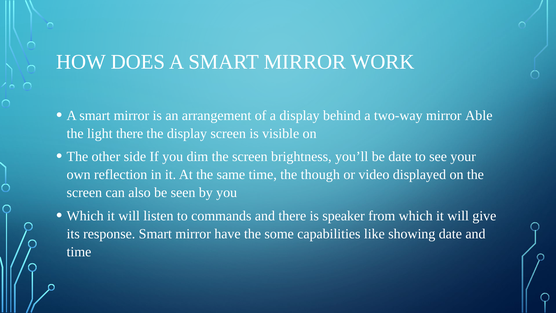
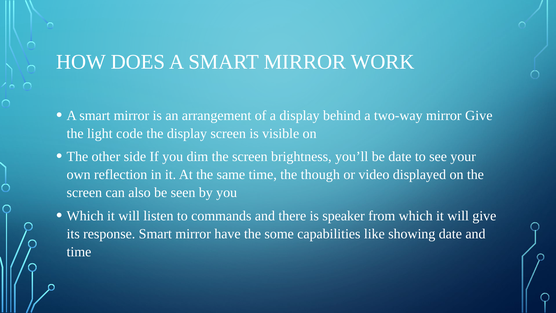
mirror Able: Able -> Give
light there: there -> code
